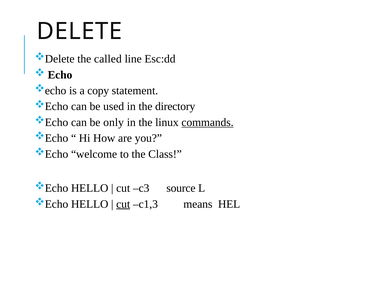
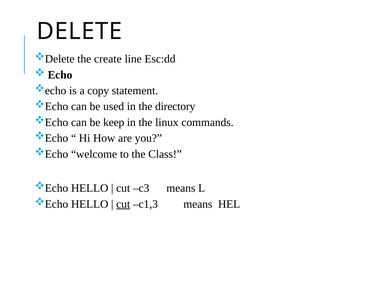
called: called -> create
only: only -> keep
commands underline: present -> none
c3 source: source -> means
